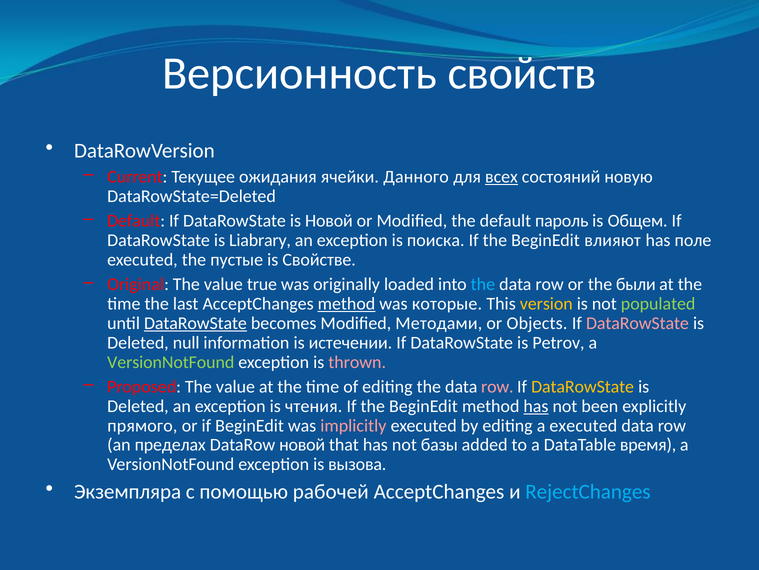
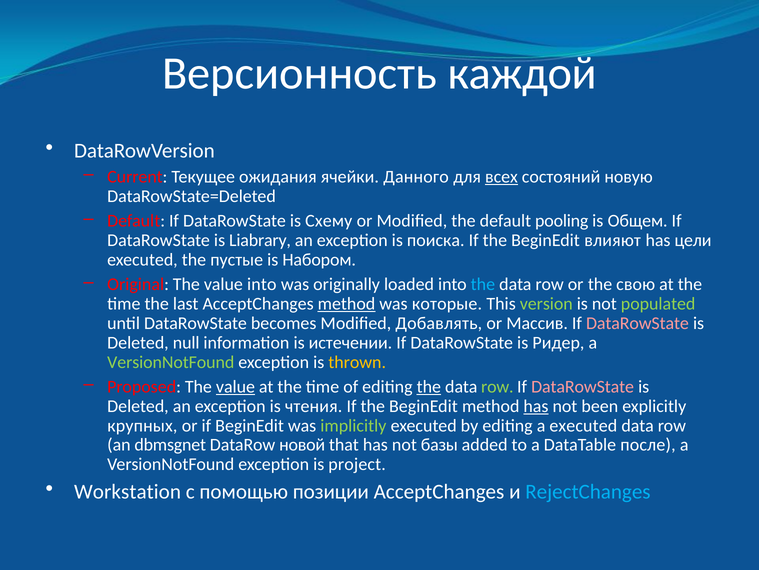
свойств: свойств -> каждой
is Новой: Новой -> Схему
пароль: пароль -> pooling
поле: поле -> цели
Свойстве: Свойстве -> Набором
value true: true -> into
были: были -> свою
version colour: yellow -> light green
DataRowState at (195, 323) underline: present -> none
Методами: Методами -> Добавлять
Objects: Objects -> Массив
Petrov: Petrov -> Ридер
thrown colour: pink -> yellow
value at (235, 386) underline: none -> present
the at (429, 386) underline: none -> present
row at (497, 386) colour: pink -> light green
DataRowState at (583, 386) colour: yellow -> pink
прямого: прямого -> крупных
implicitly colour: pink -> light green
пределах: пределах -> dbmsgnet
время: время -> после
вызова: вызова -> project
Экземпляра: Экземпляра -> Workstation
рабочей: рабочей -> позиции
